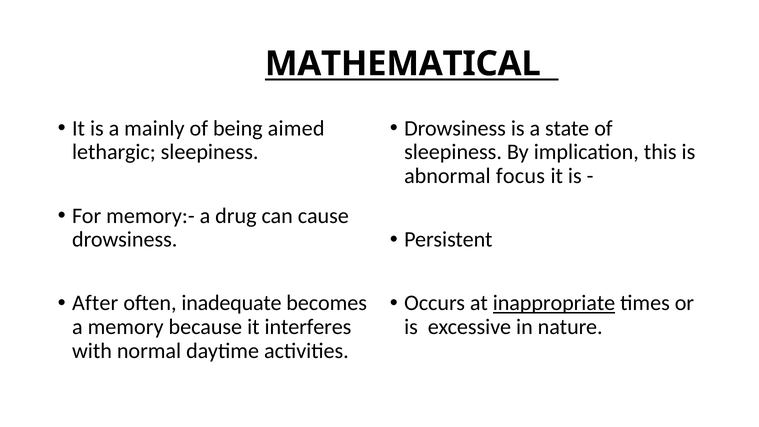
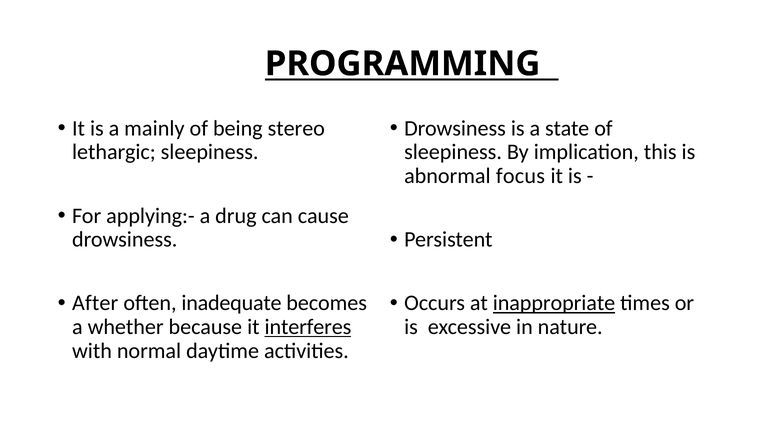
MATHEMATICAL: MATHEMATICAL -> PROGRAMMING
aimed: aimed -> stereo
memory:-: memory:- -> applying:-
memory: memory -> whether
interferes underline: none -> present
